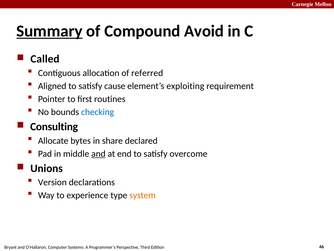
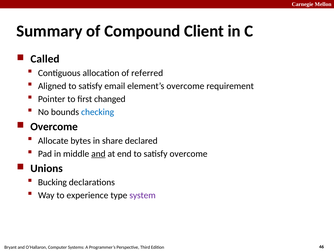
Summary underline: present -> none
Avoid: Avoid -> Client
cause: cause -> email
element’s exploiting: exploiting -> overcome
routines: routines -> changed
Consulting at (54, 126): Consulting -> Overcome
Version: Version -> Bucking
system colour: orange -> purple
